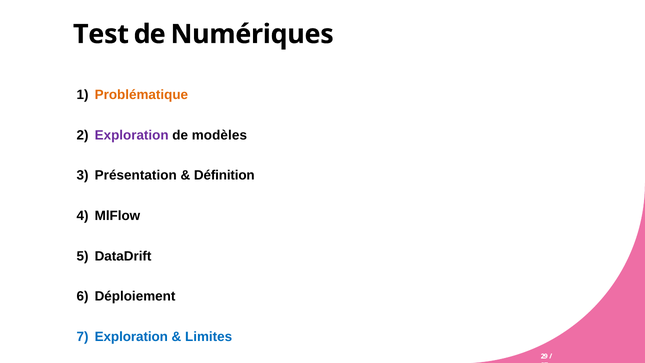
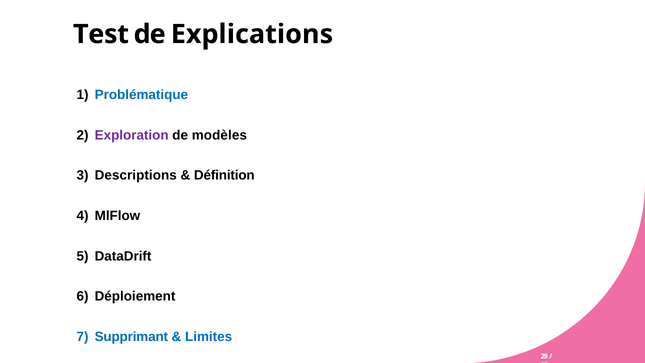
Numériques: Numériques -> Explications
Problématique colour: orange -> blue
Présentation: Présentation -> Descriptions
Exploration at (131, 337): Exploration -> Supprimant
